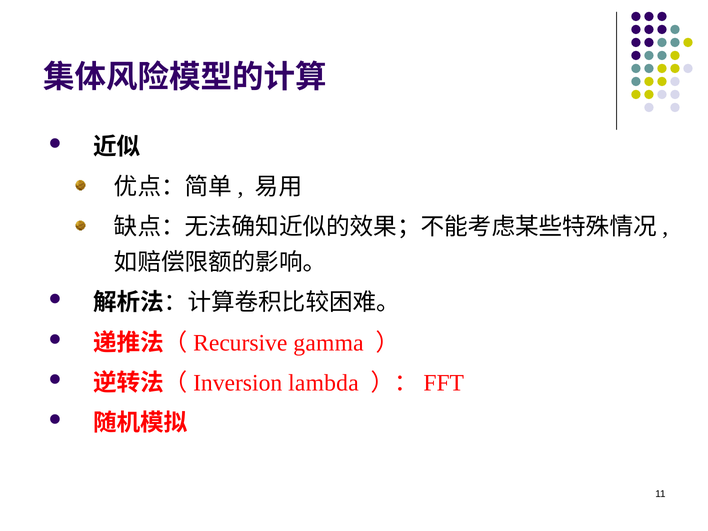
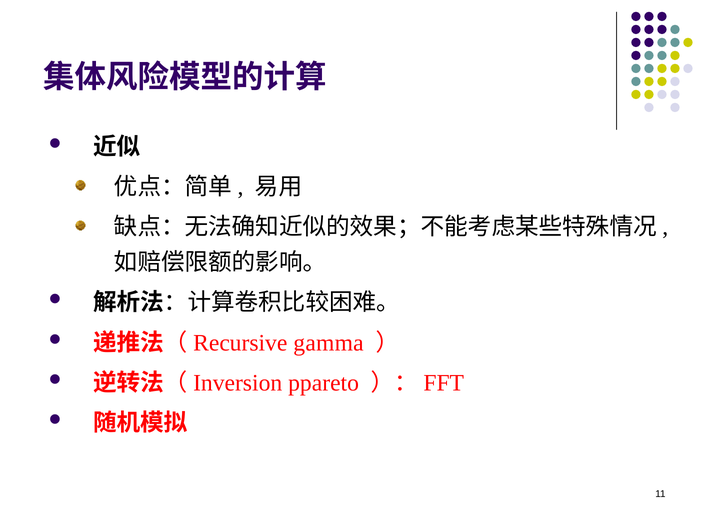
lambda: lambda -> ppareto
